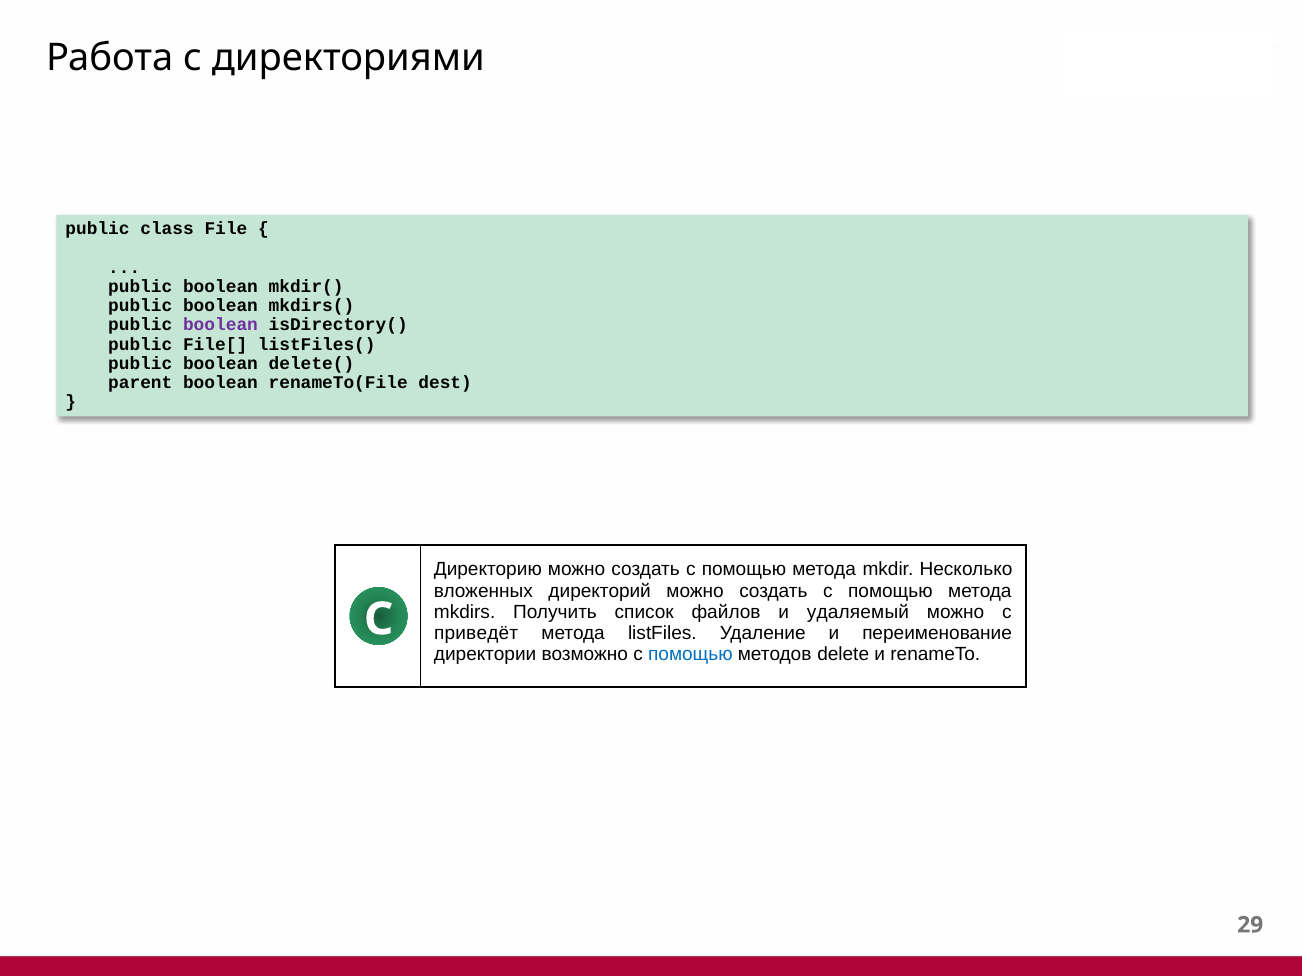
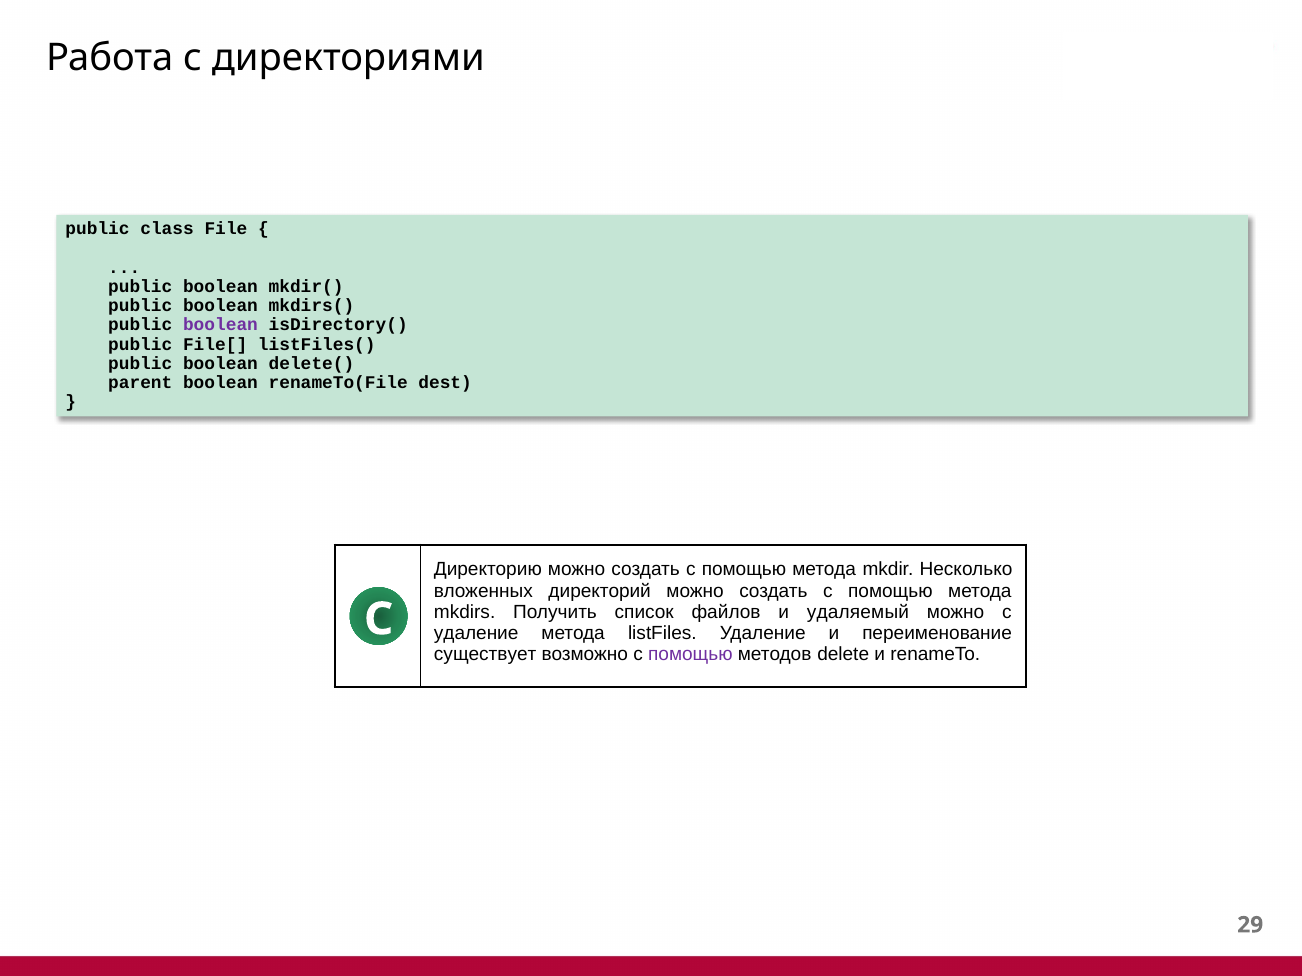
приведёт at (476, 633): приведёт -> удаление
директории: директории -> существует
помощью at (690, 655) colour: blue -> purple
